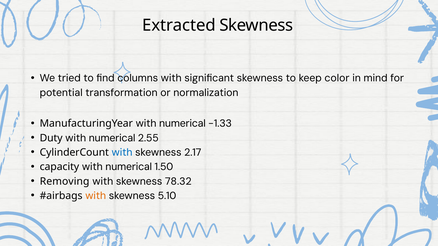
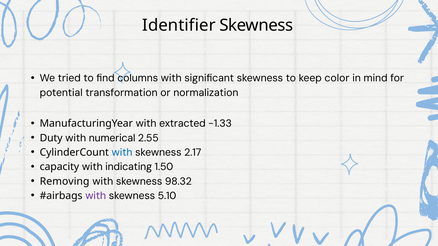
Extracted: Extracted -> Identifier
ManufacturingYear with numerical: numerical -> extracted
capacity with numerical: numerical -> indicating
78.32: 78.32 -> 98.32
with at (96, 196) colour: orange -> purple
